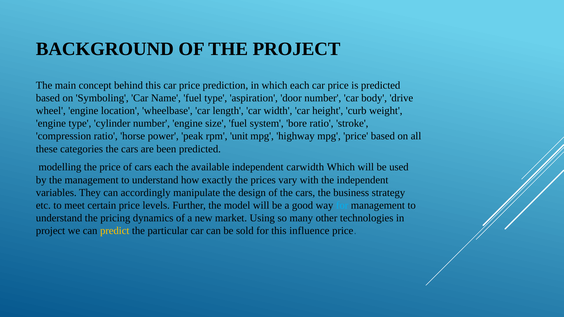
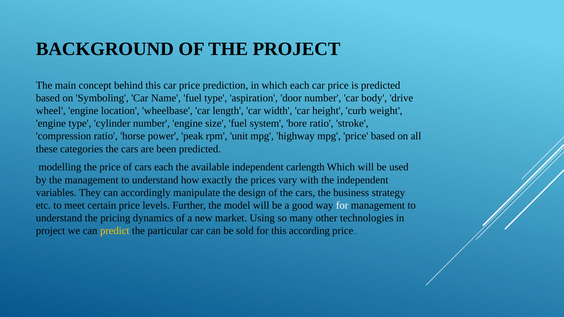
carwidth: carwidth -> carlength
for at (342, 205) colour: light blue -> white
influence: influence -> according
